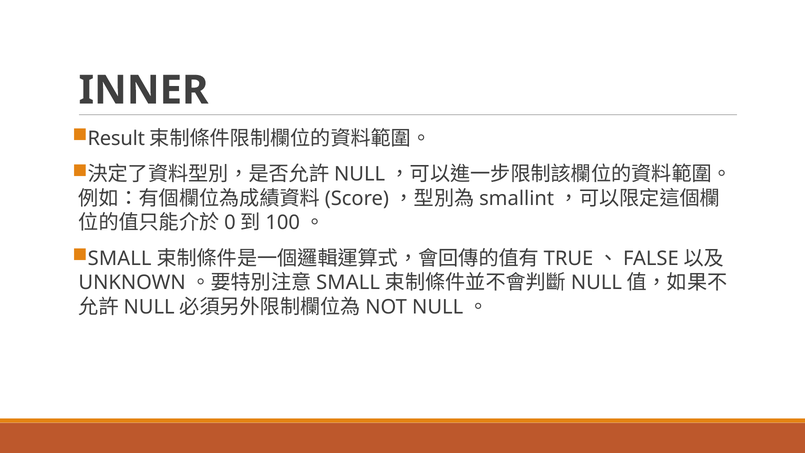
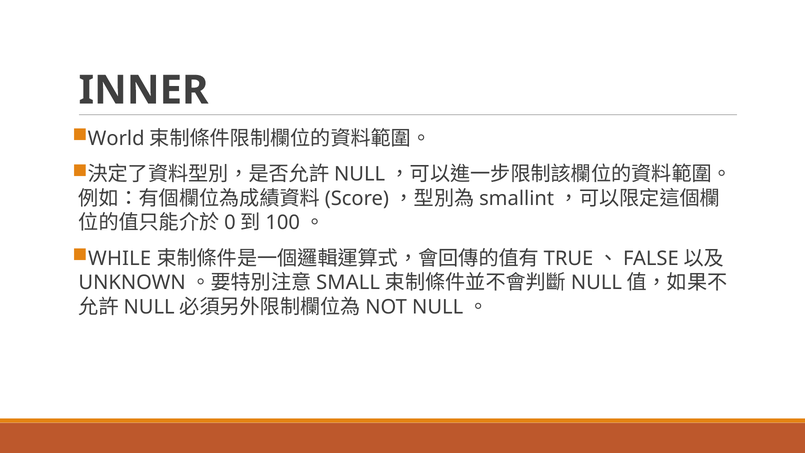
Result: Result -> World
SMALL at (120, 258): SMALL -> WHILE
